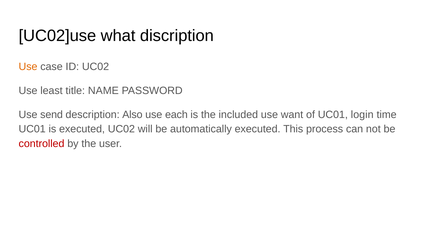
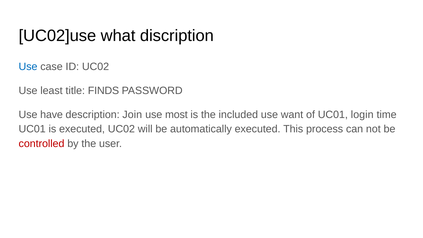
Use at (28, 67) colour: orange -> blue
NAME: NAME -> FINDS
send: send -> have
Also: Also -> Join
each: each -> most
